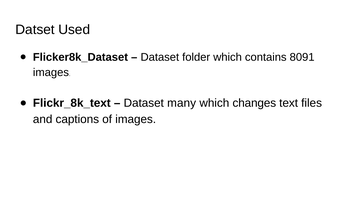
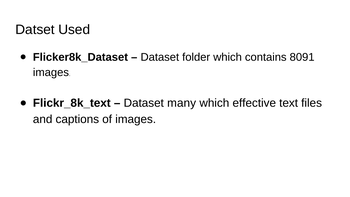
changes: changes -> effective
